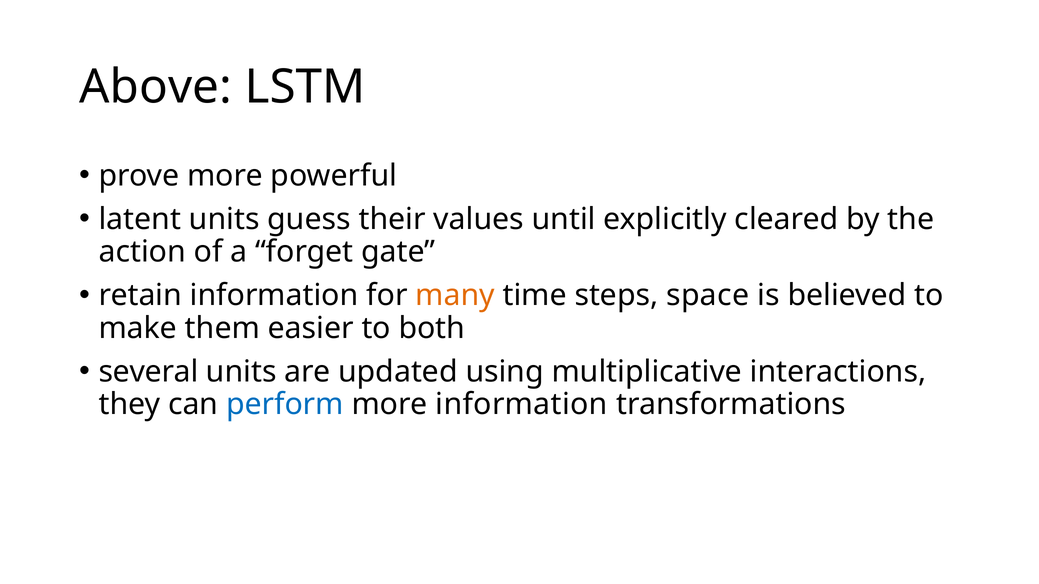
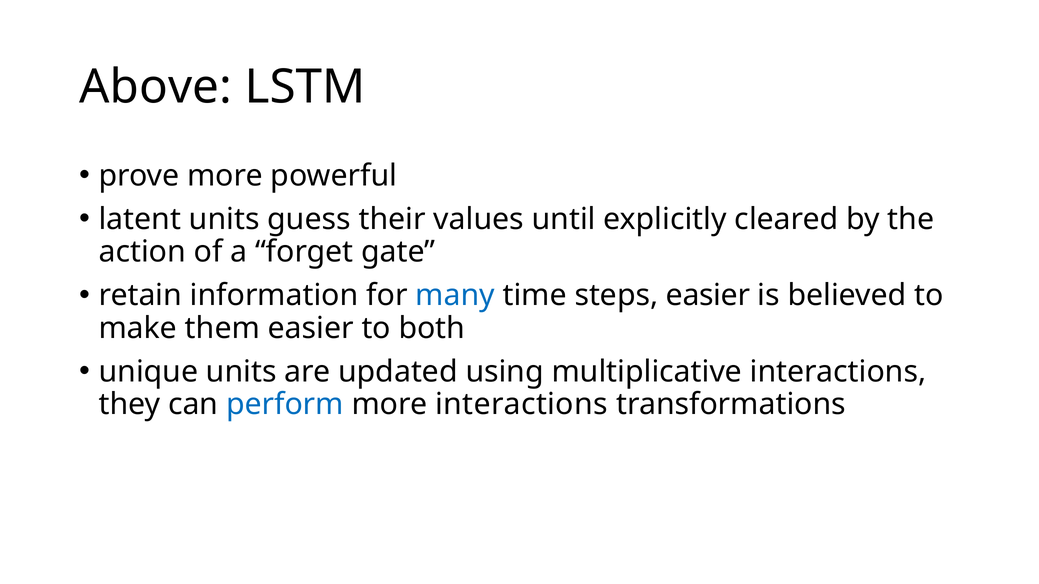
many colour: orange -> blue
steps space: space -> easier
several: several -> unique
more information: information -> interactions
